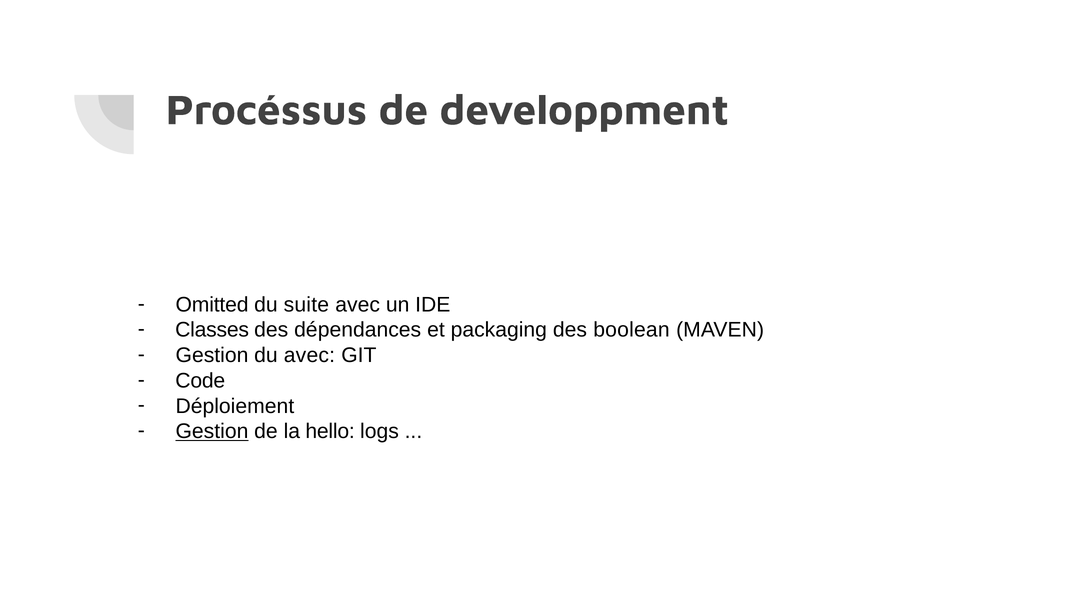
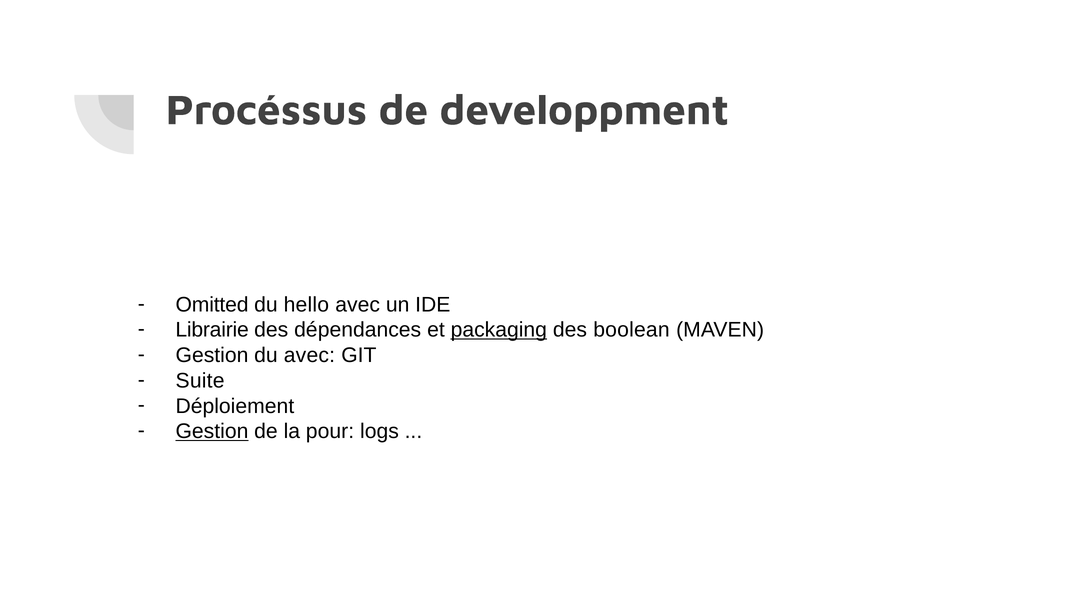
suite: suite -> hello
Classes: Classes -> Librairie
packaging underline: none -> present
Code: Code -> Suite
hello: hello -> pour
